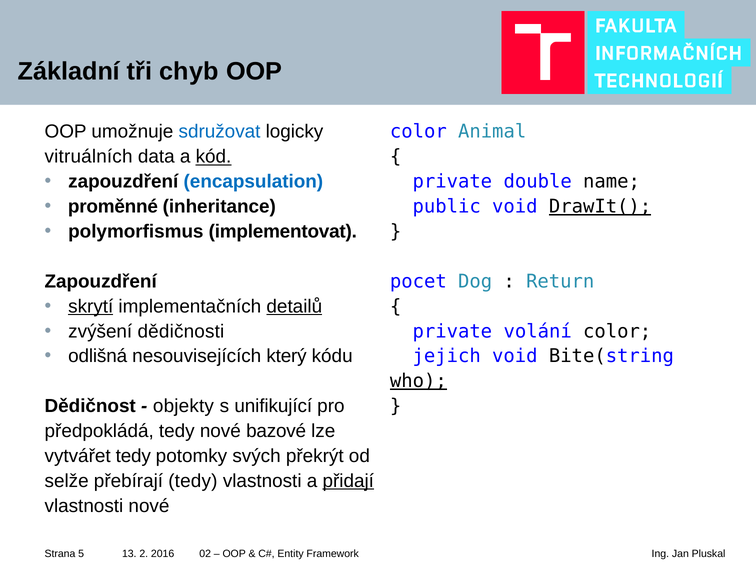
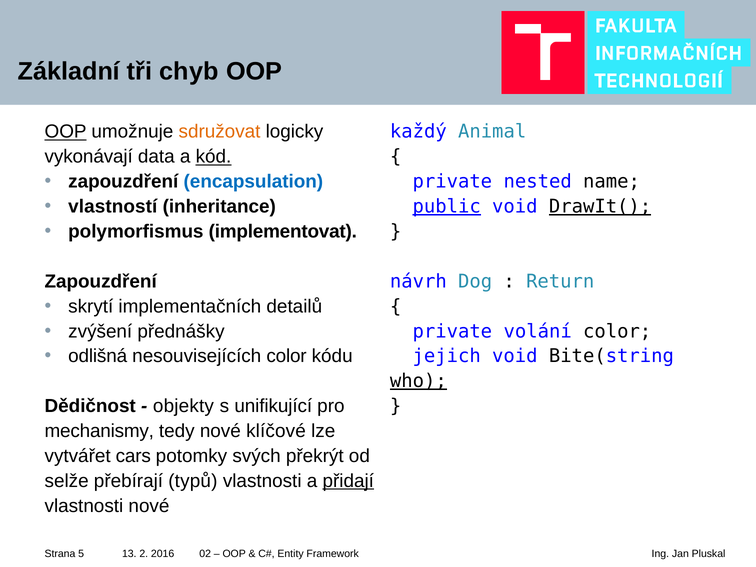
OOP at (66, 132) underline: none -> present
sdružovat colour: blue -> orange
color at (418, 132): color -> každý
vitruálních: vitruálních -> vykonávají
double: double -> nested
proměnné: proměnné -> vlastností
public underline: none -> present
pocet: pocet -> návrh
skrytí underline: present -> none
detailů underline: present -> none
dědičnosti: dědičnosti -> přednášky
nesouvisejících který: který -> color
předpokládá: předpokládá -> mechanismy
bazové: bazové -> klíčové
vytvářet tedy: tedy -> cars
přebírají tedy: tedy -> typů
